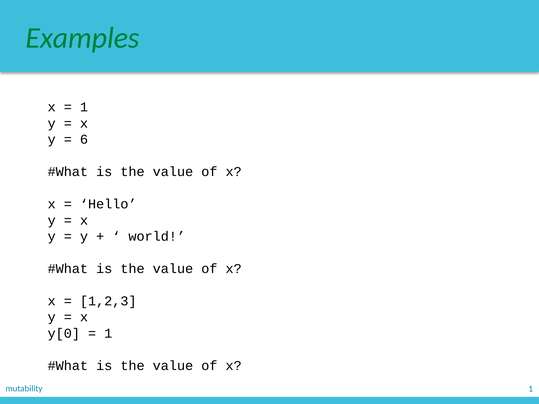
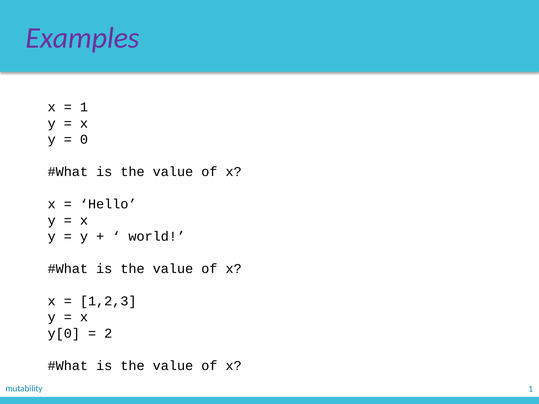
Examples colour: green -> purple
6: 6 -> 0
1 at (108, 334): 1 -> 2
